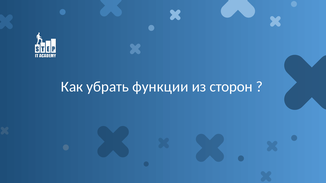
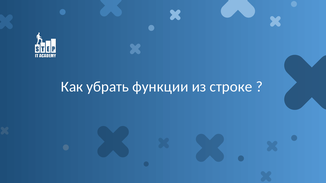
сторон: сторон -> строке
